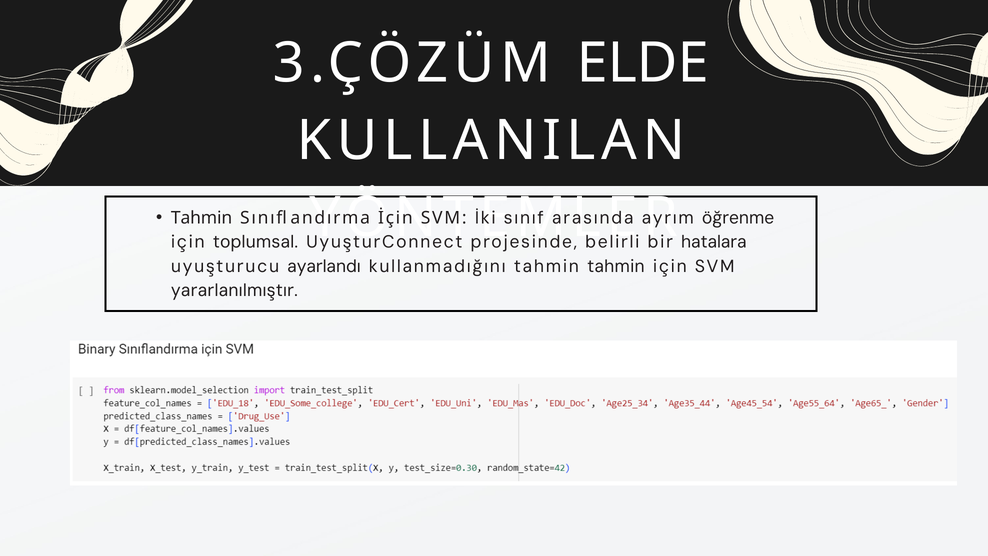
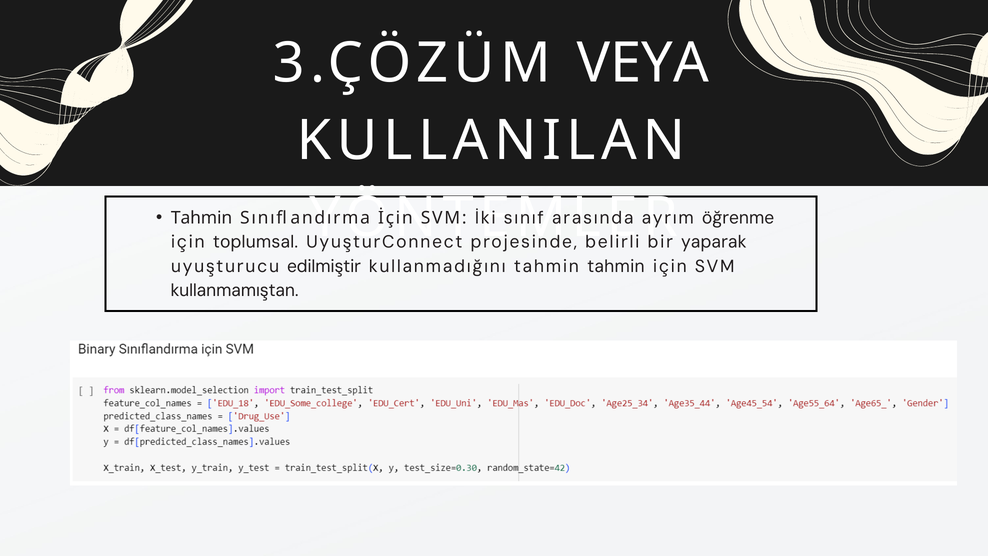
ELDE: ELDE -> VEYA
hatalara: hatalara -> yaparak
ayarlandı: ayarlandı -> edilmiştir
yararlanılmıştır: yararlanılmıştır -> kullanmamıştan
